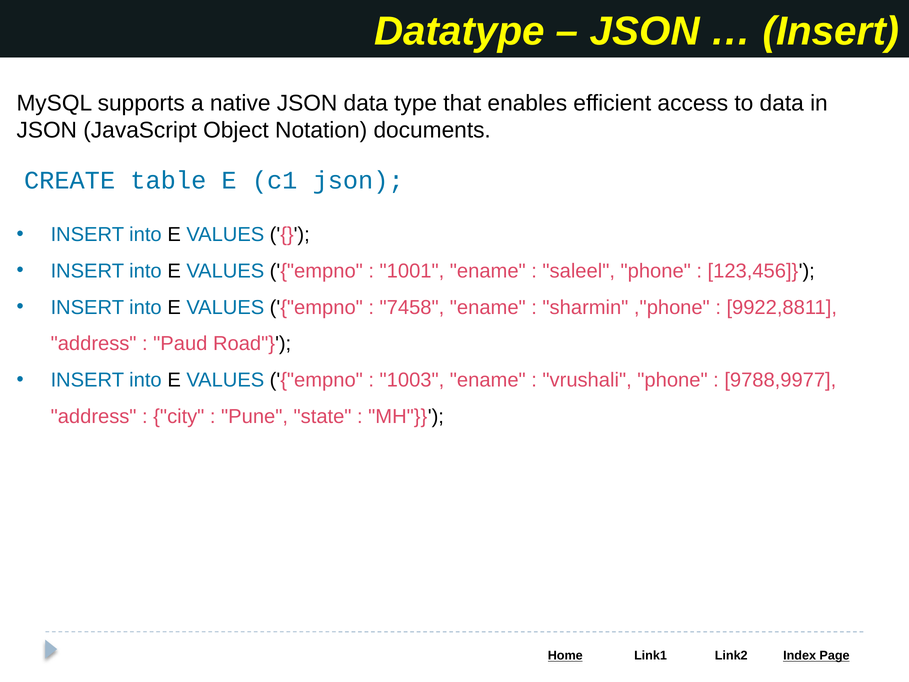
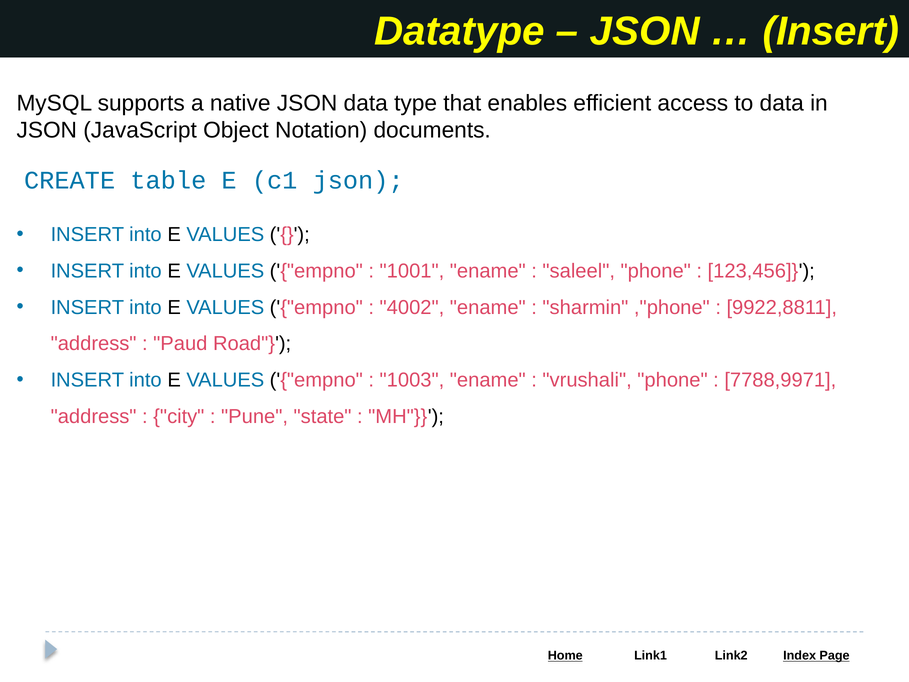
7458: 7458 -> 4002
9788,9977: 9788,9977 -> 7788,9971
